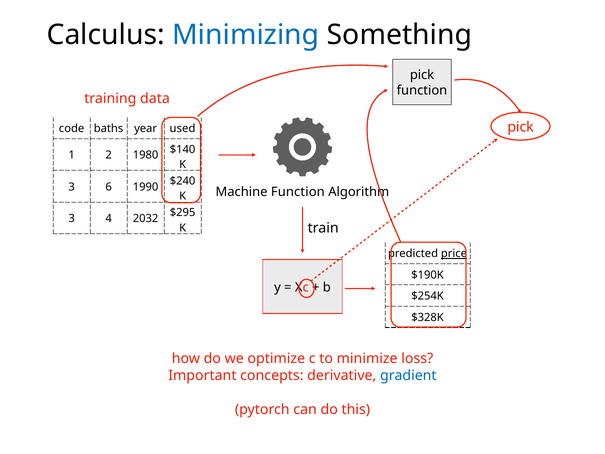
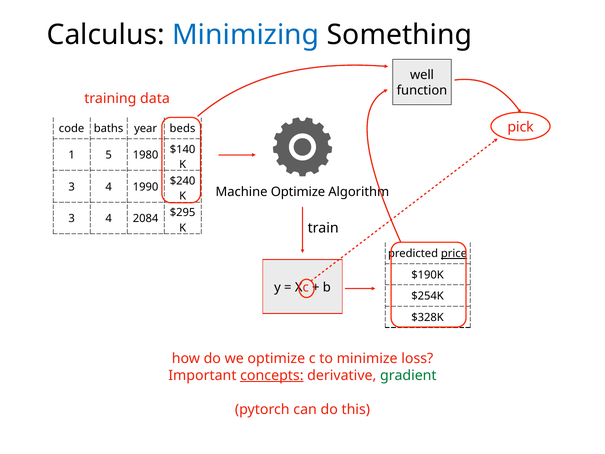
pick at (422, 75): pick -> well
used: used -> beds
2: 2 -> 5
6 at (109, 187): 6 -> 4
Machine Function: Function -> Optimize
2032: 2032 -> 2084
concepts underline: none -> present
gradient colour: blue -> green
